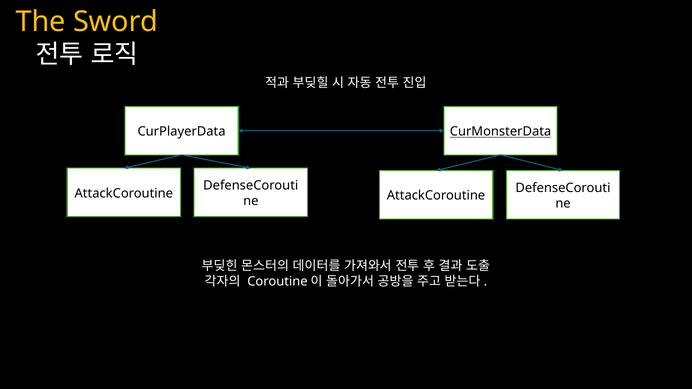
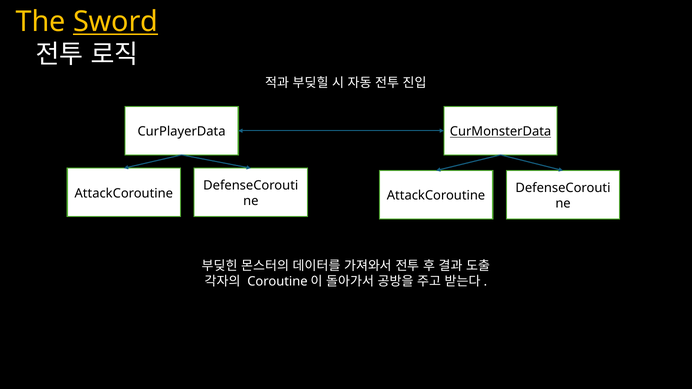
Sword underline: none -> present
